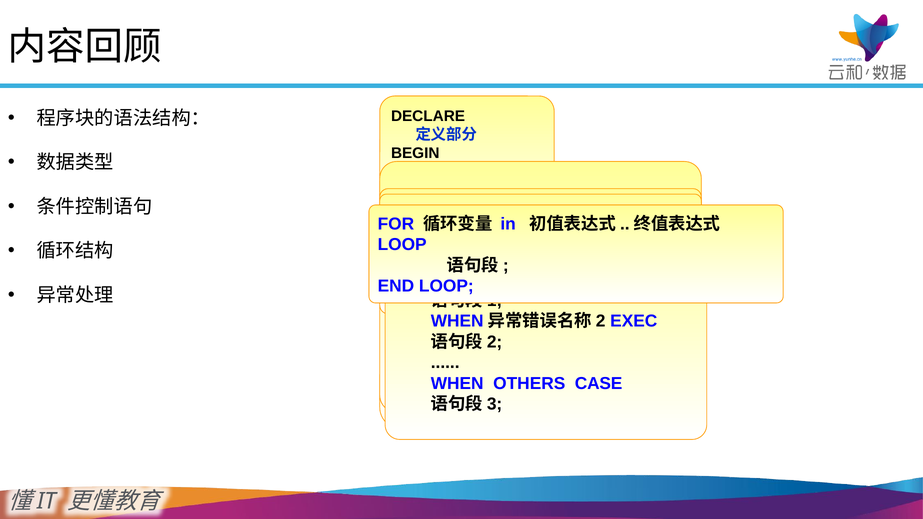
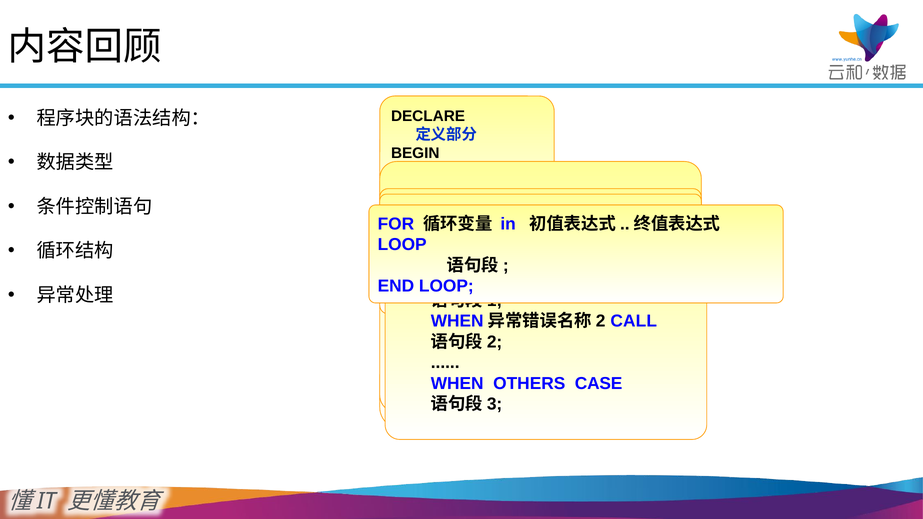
EXEC: EXEC -> CALL
